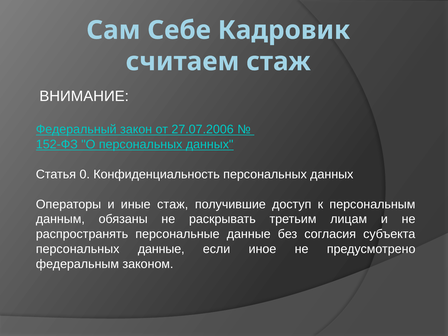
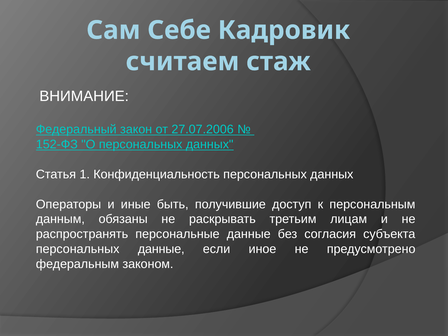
0: 0 -> 1
иные стаж: стаж -> быть
